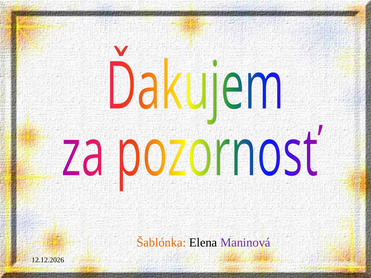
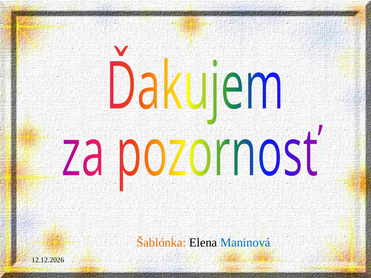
Maninová colour: purple -> blue
